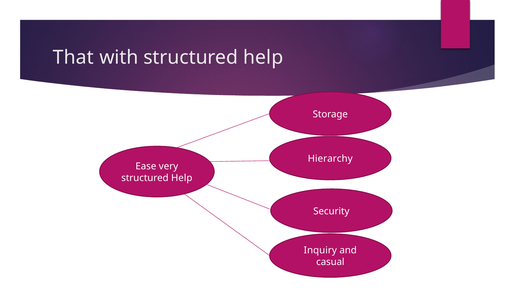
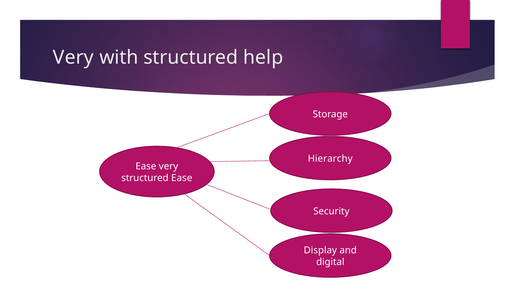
That at (73, 57): That -> Very
Help at (182, 178): Help -> Ease
Inquiry: Inquiry -> Display
casual: casual -> digital
